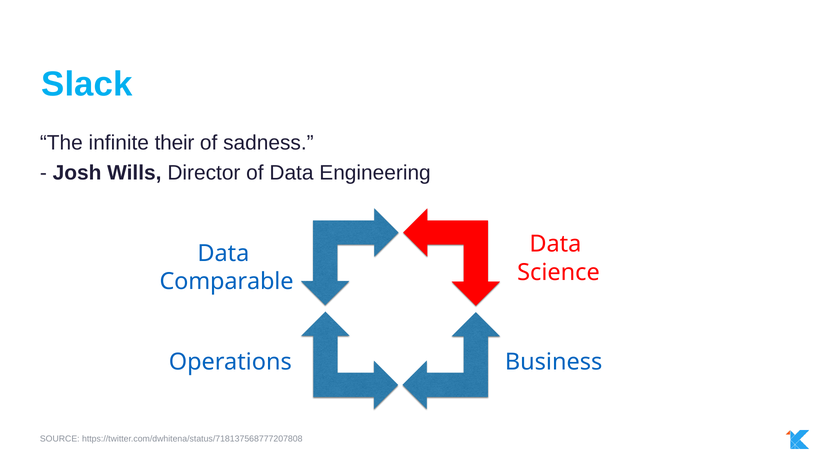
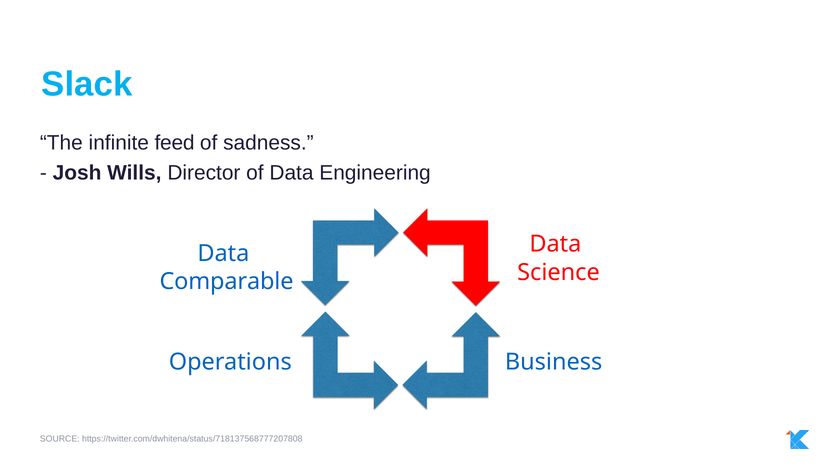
their: their -> feed
